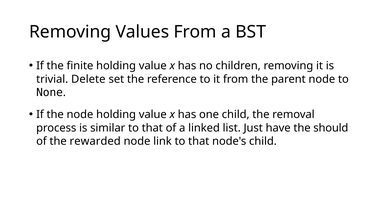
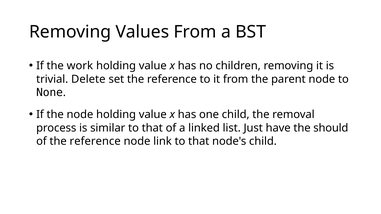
finite: finite -> work
of the rewarded: rewarded -> reference
